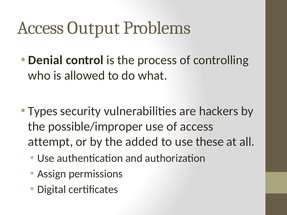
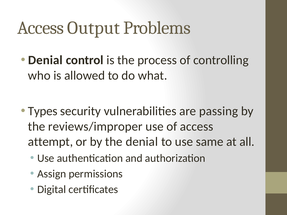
hackers: hackers -> passing
possible/improper: possible/improper -> reviews/improper
the added: added -> denial
these: these -> same
